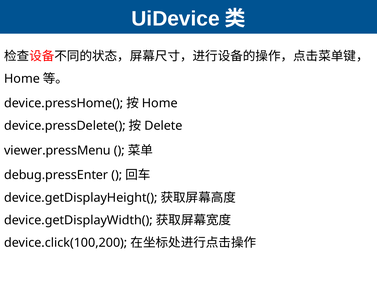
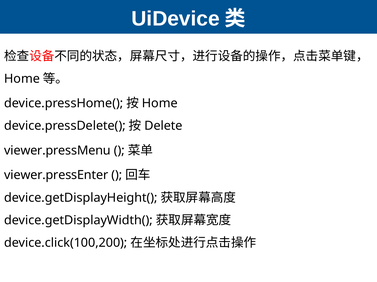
debug.pressEnter: debug.pressEnter -> viewer.pressEnter
